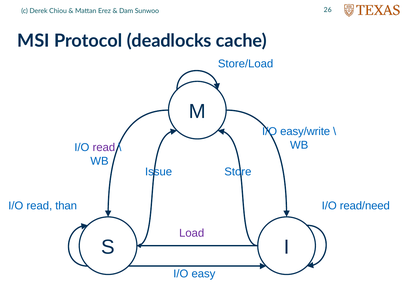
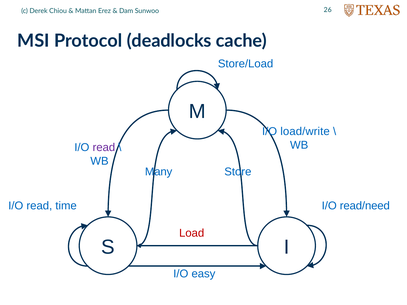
easy/write: easy/write -> load/write
Issue: Issue -> Many
than: than -> time
Load colour: purple -> red
